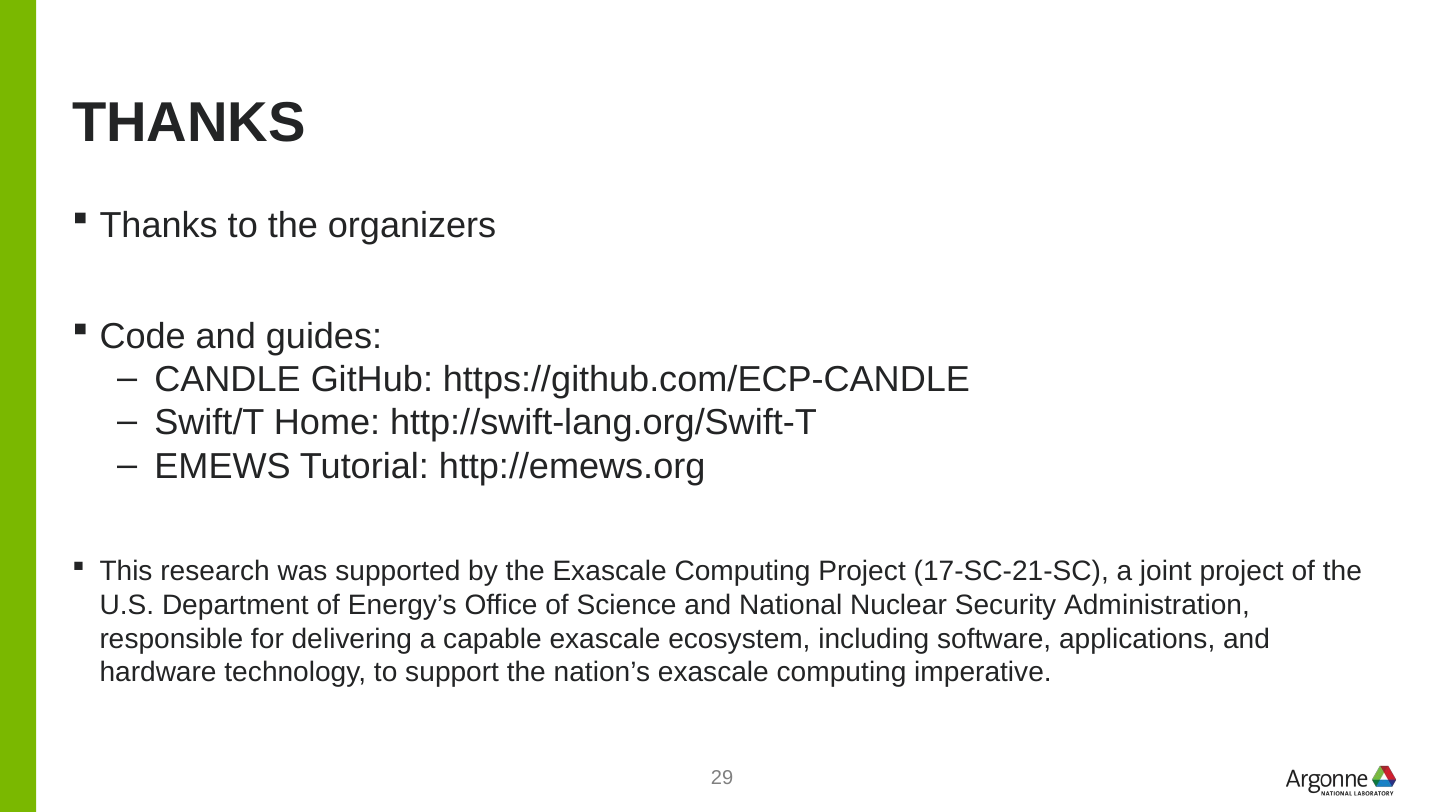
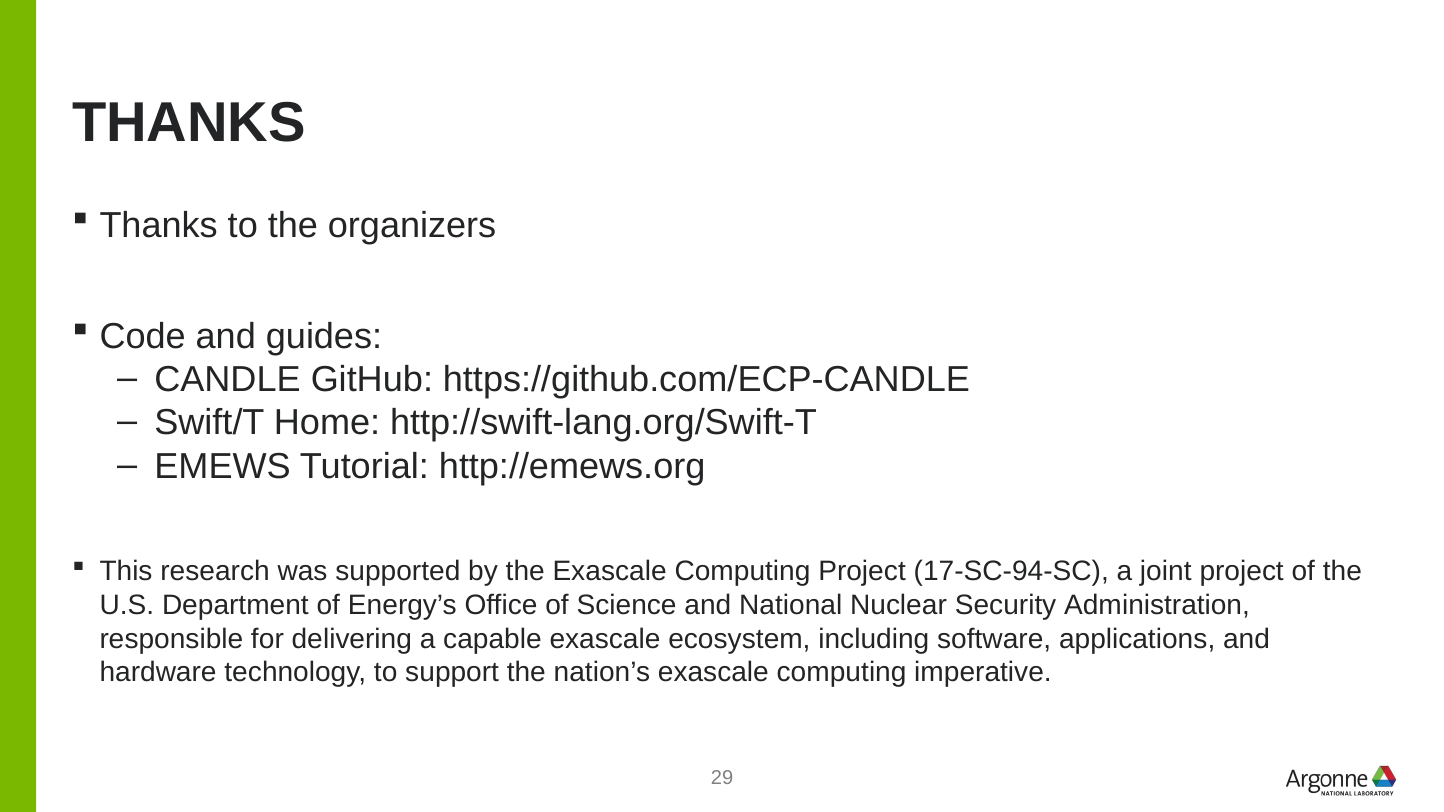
17-SC-21-SC: 17-SC-21-SC -> 17-SC-94-SC
